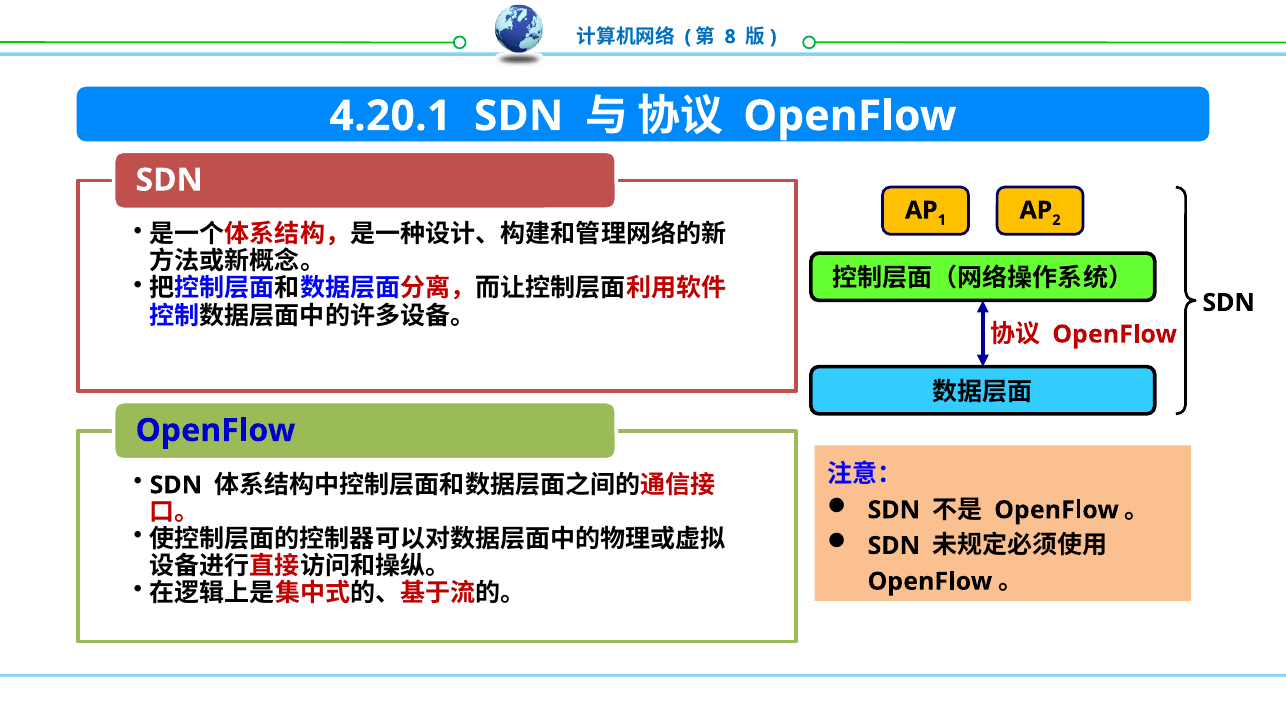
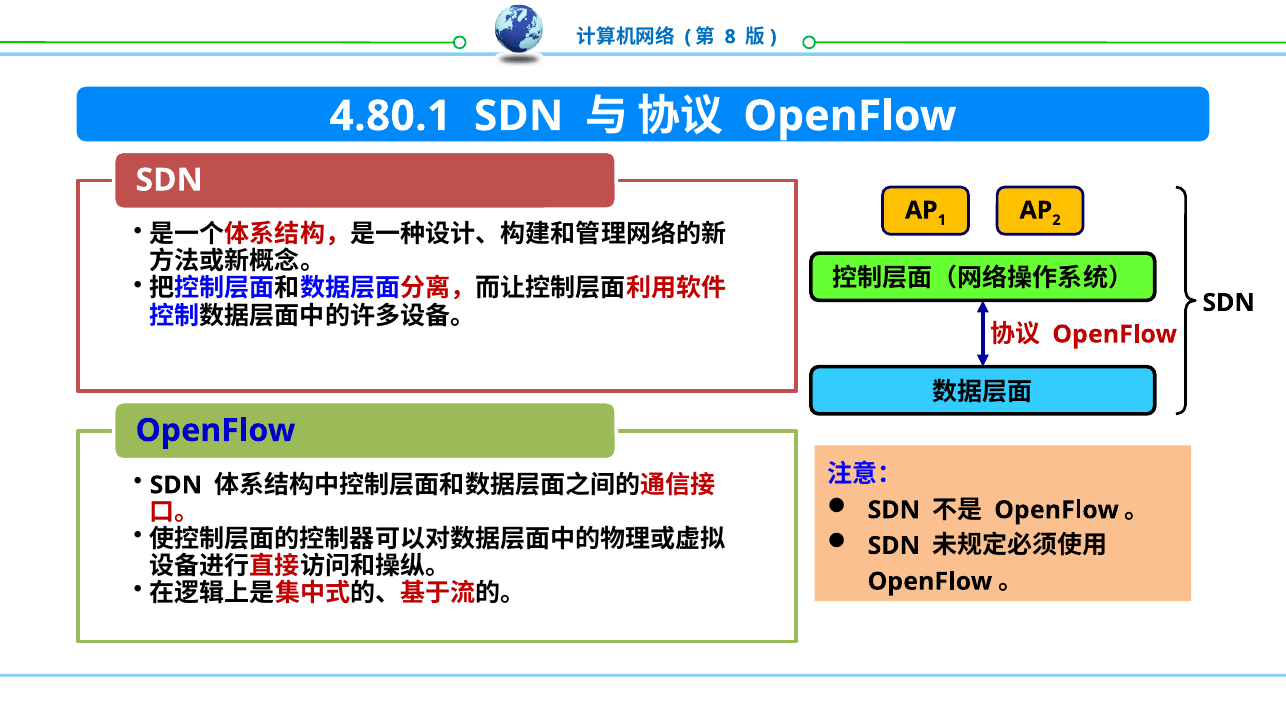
4.20.1: 4.20.1 -> 4.80.1
